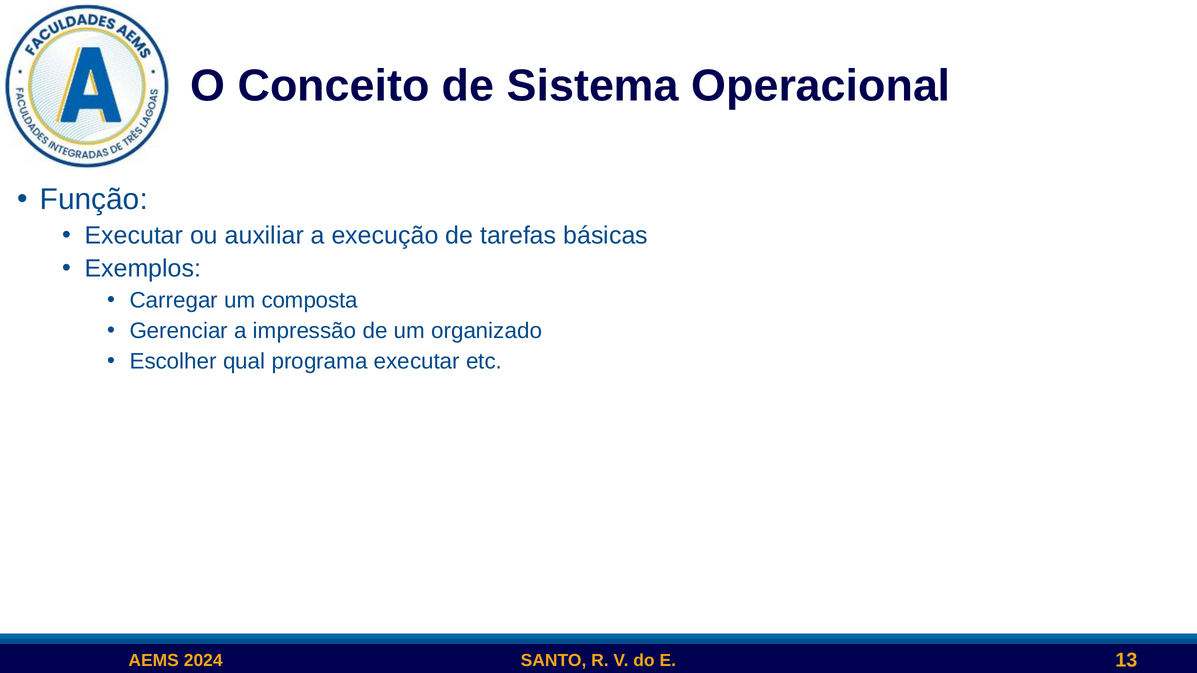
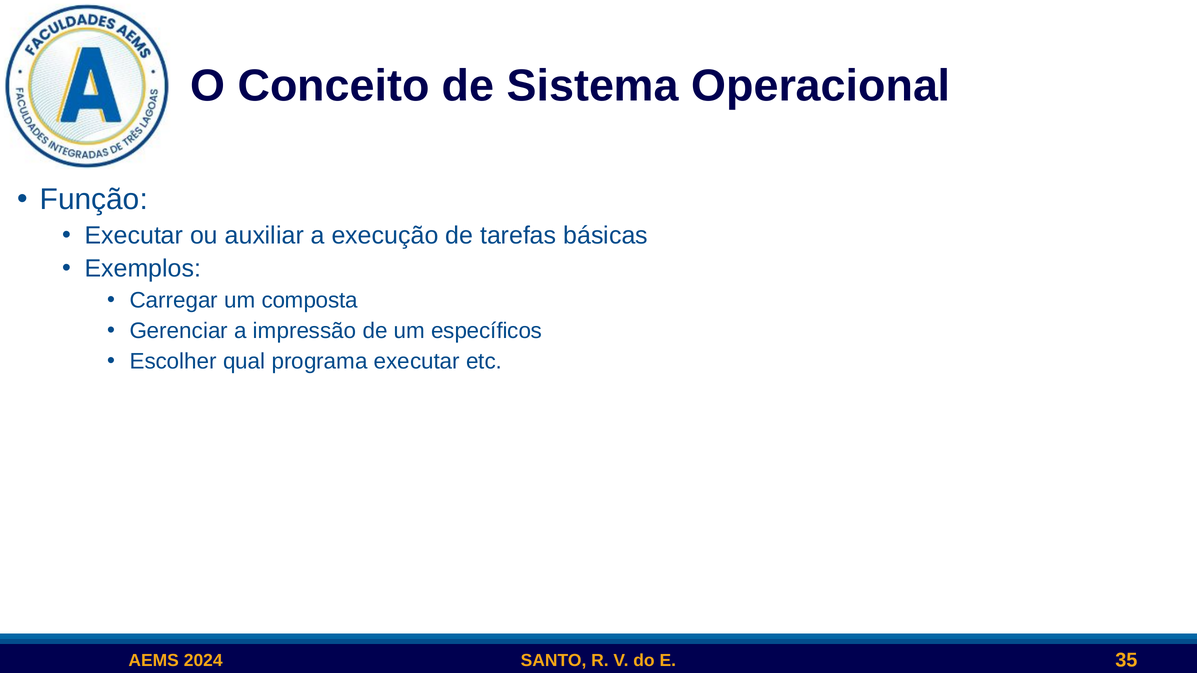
organizado: organizado -> específicos
13: 13 -> 35
